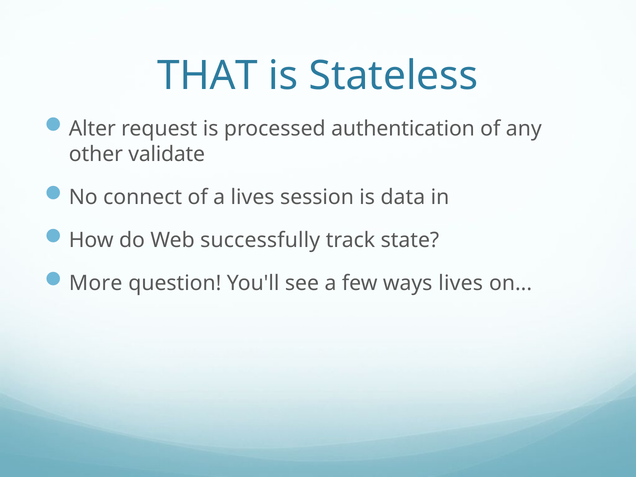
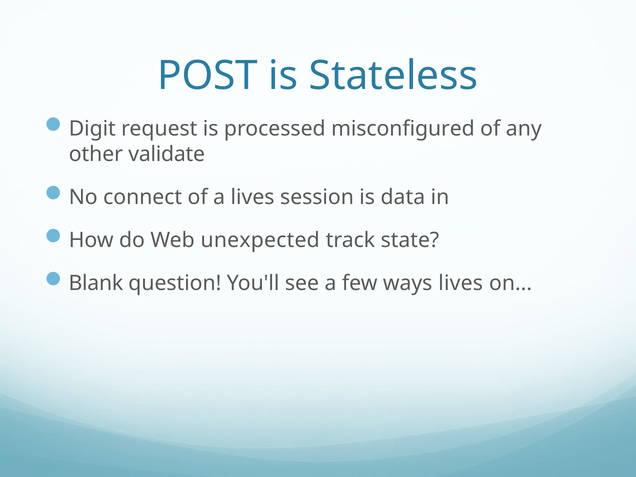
THAT: THAT -> POST
Alter: Alter -> Digit
authentication: authentication -> misconfigured
successfully: successfully -> unexpected
More: More -> Blank
